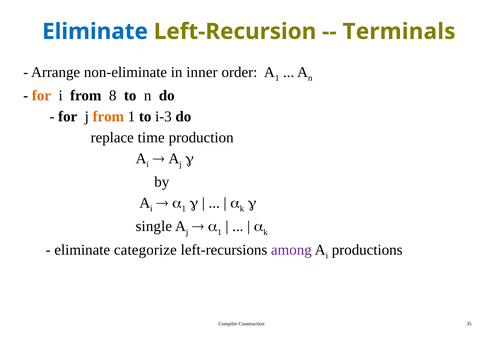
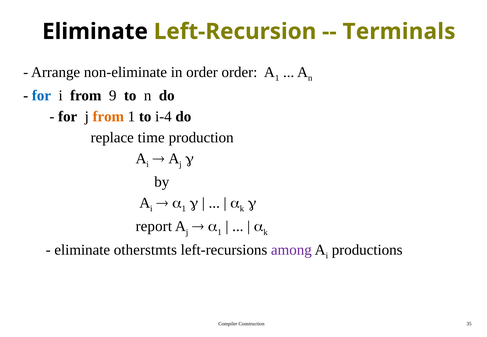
Eliminate at (95, 32) colour: blue -> black
in inner: inner -> order
for at (41, 96) colour: orange -> blue
8: 8 -> 9
i-3: i-3 -> i-4
single: single -> report
categorize: categorize -> otherstmts
